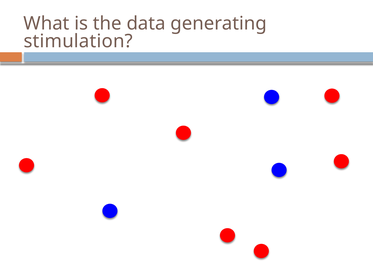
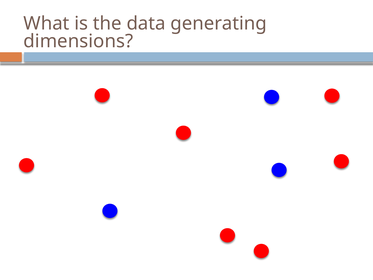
stimulation: stimulation -> dimensions
